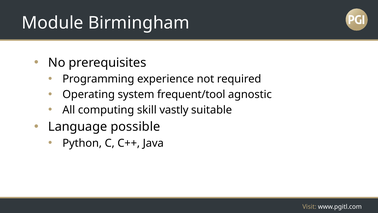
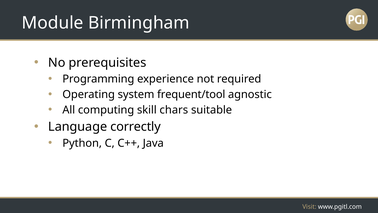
vastly: vastly -> chars
possible: possible -> correctly
